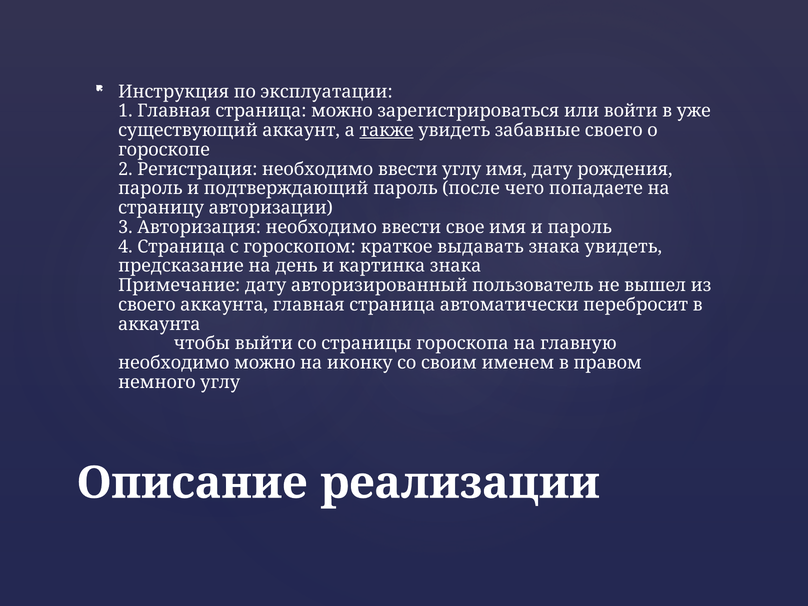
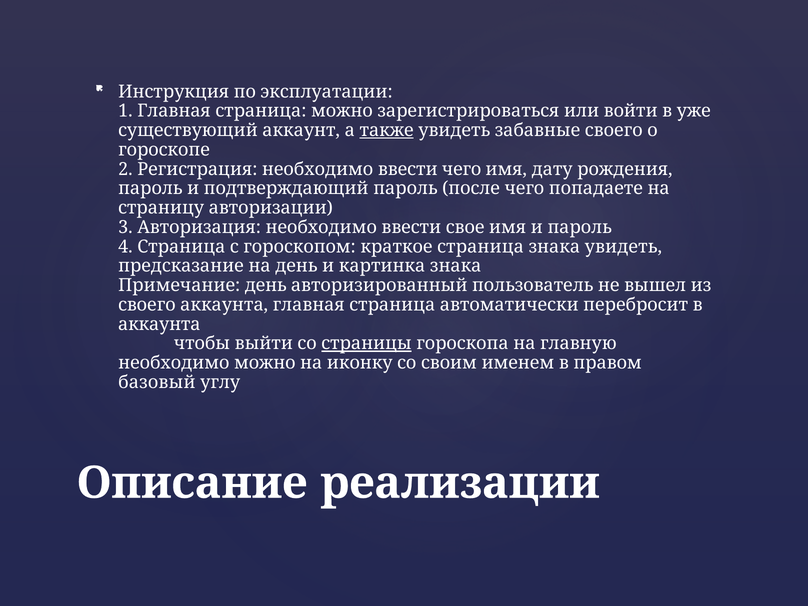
ввести углу: углу -> чего
краткое выдавать: выдавать -> страница
Примечание дату: дату -> день
страницы underline: none -> present
немного: немного -> базовый
